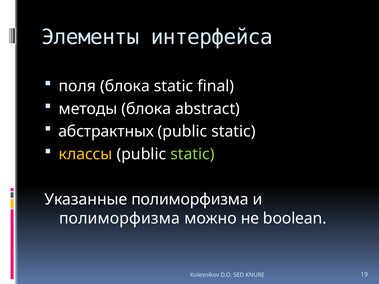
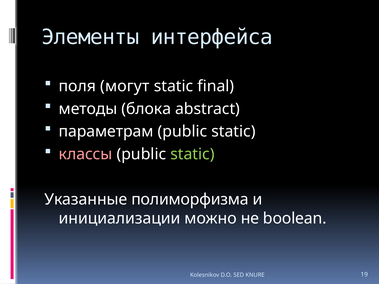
поля блока: блока -> могут
абстрактных: абстрактных -> параметрам
классы colour: yellow -> pink
полиморфизма at (119, 218): полиморфизма -> инициализации
